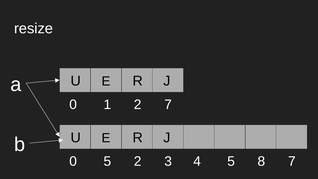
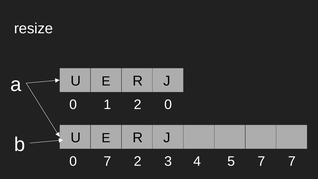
2 7: 7 -> 0
0 5: 5 -> 7
5 8: 8 -> 7
